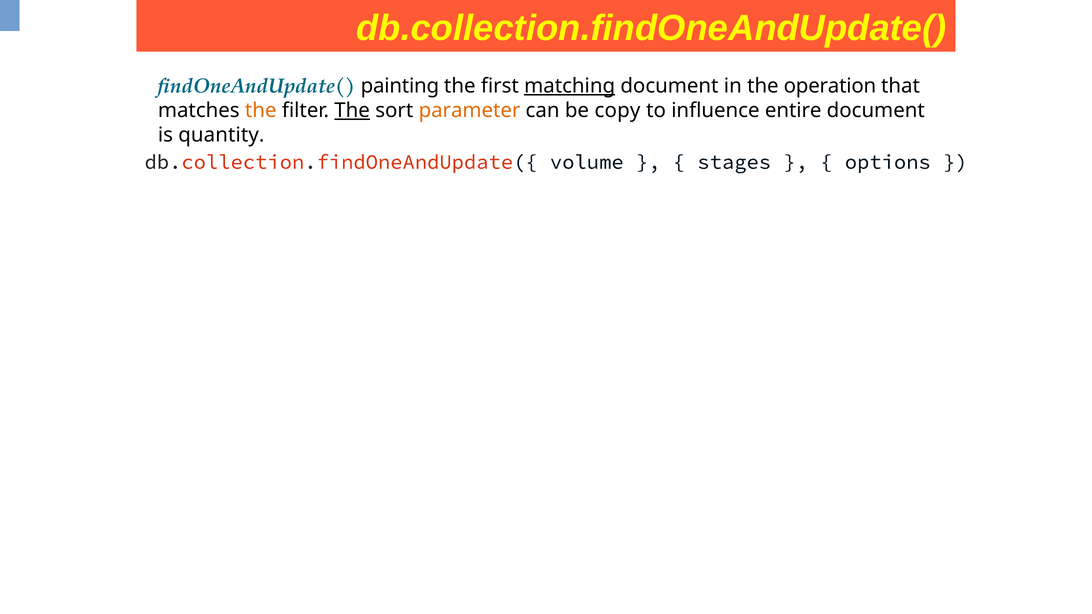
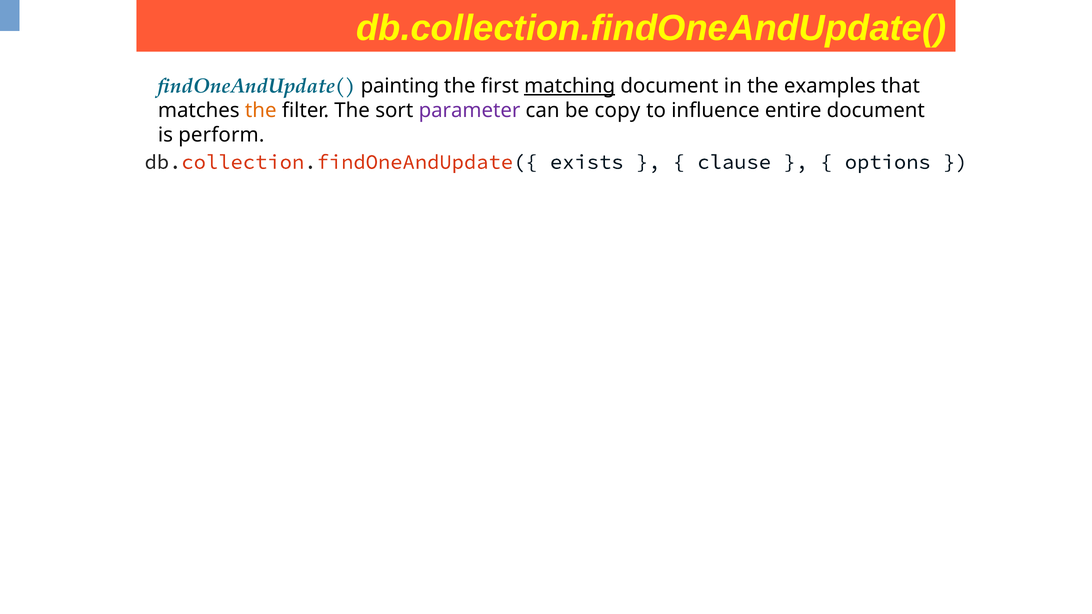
operation: operation -> examples
The at (352, 111) underline: present -> none
parameter colour: orange -> purple
quantity: quantity -> perform
volume: volume -> exists
stages: stages -> clause
